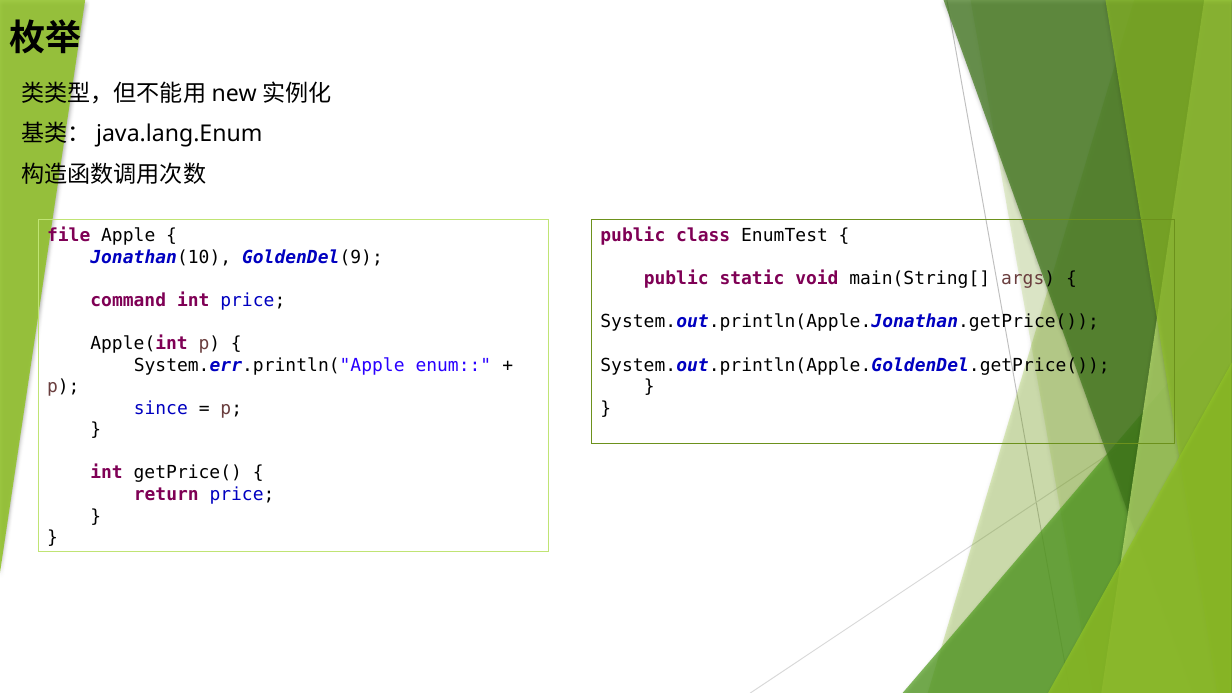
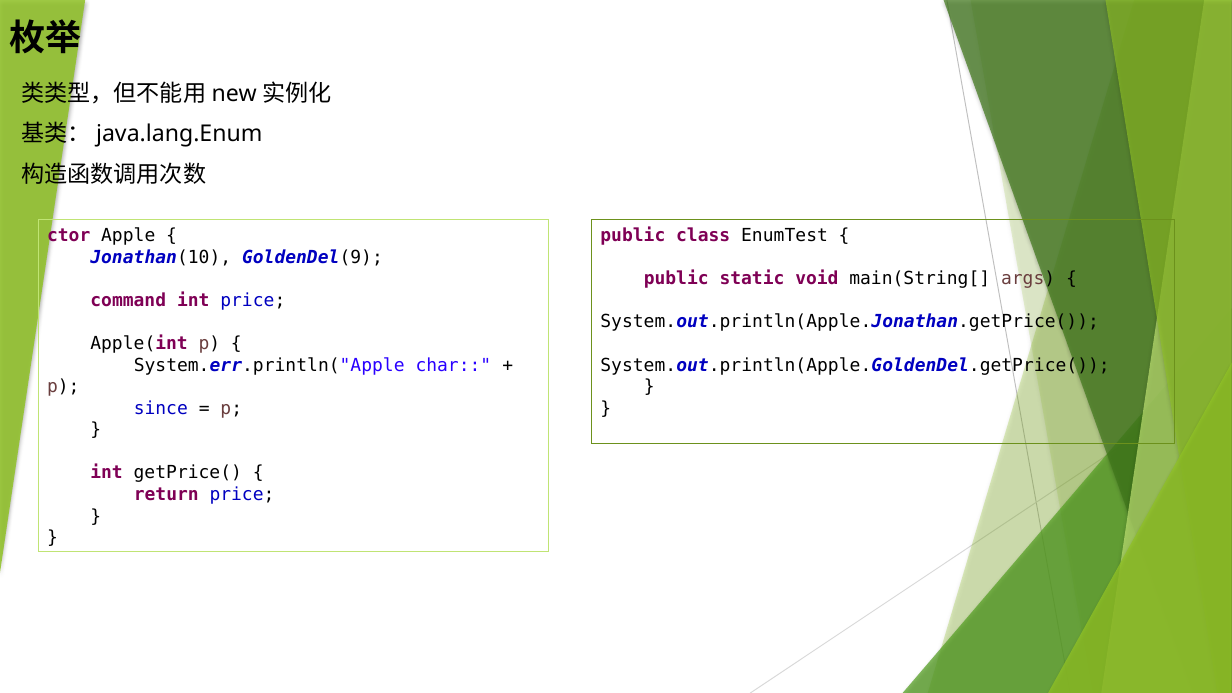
file: file -> ctor
enum: enum -> char
